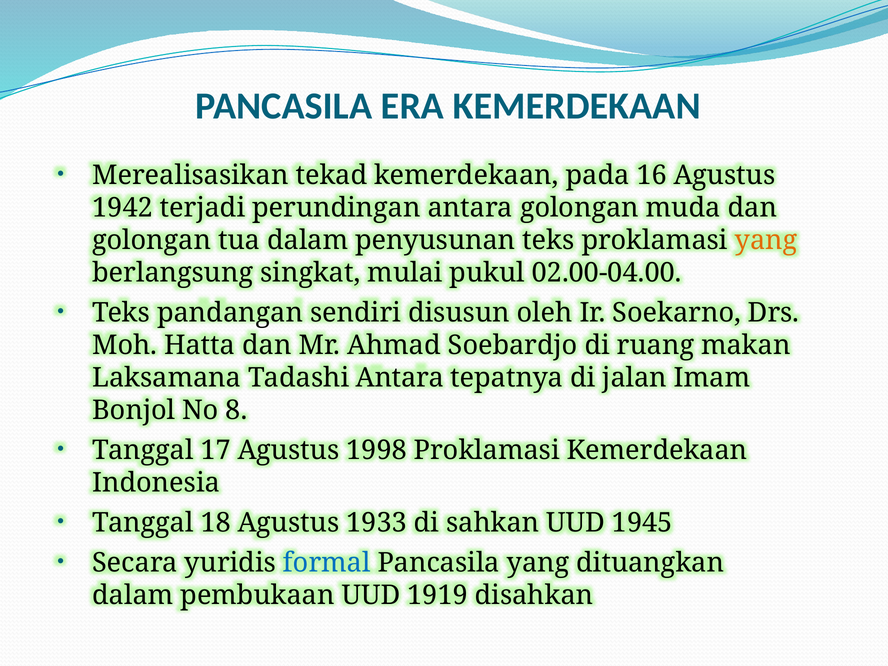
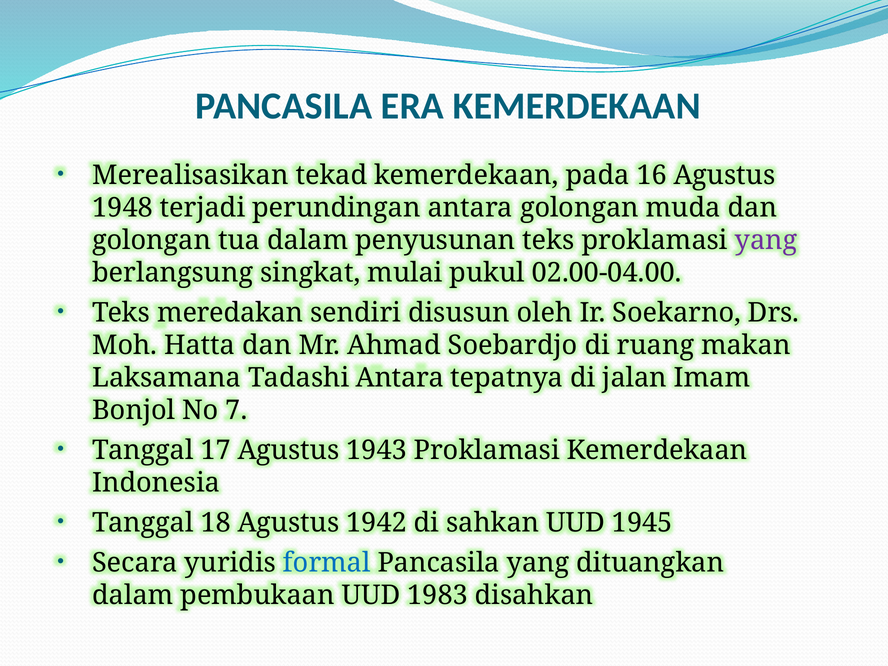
1942: 1942 -> 1948
yang at (766, 240) colour: orange -> purple
pandangan: pandangan -> meredakan
8: 8 -> 7
1998: 1998 -> 1943
1933: 1933 -> 1942
1919: 1919 -> 1983
